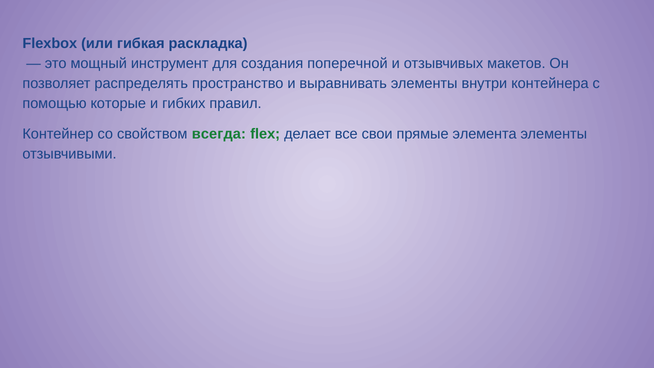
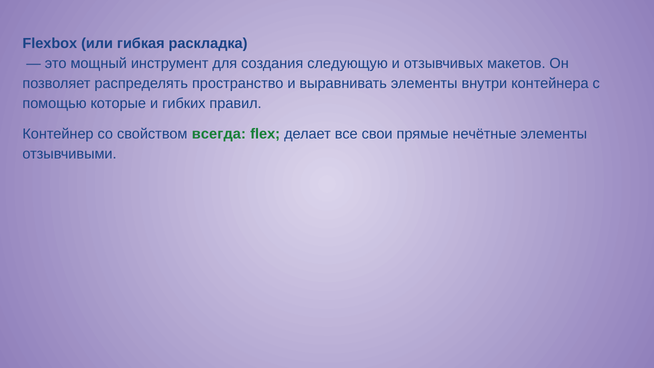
поперечной: поперечной -> следующую
элемента: элемента -> нечётные
